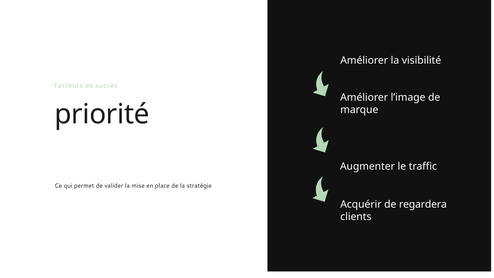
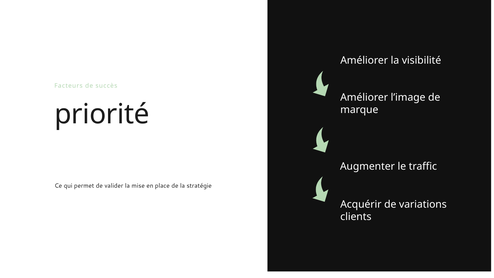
regardera: regardera -> variations
